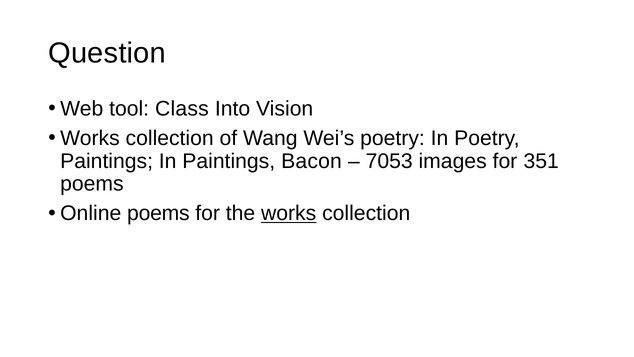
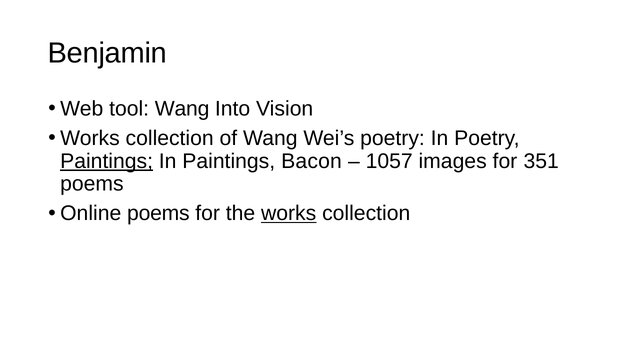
Question: Question -> Benjamin
tool Class: Class -> Wang
Paintings at (107, 161) underline: none -> present
7053: 7053 -> 1057
